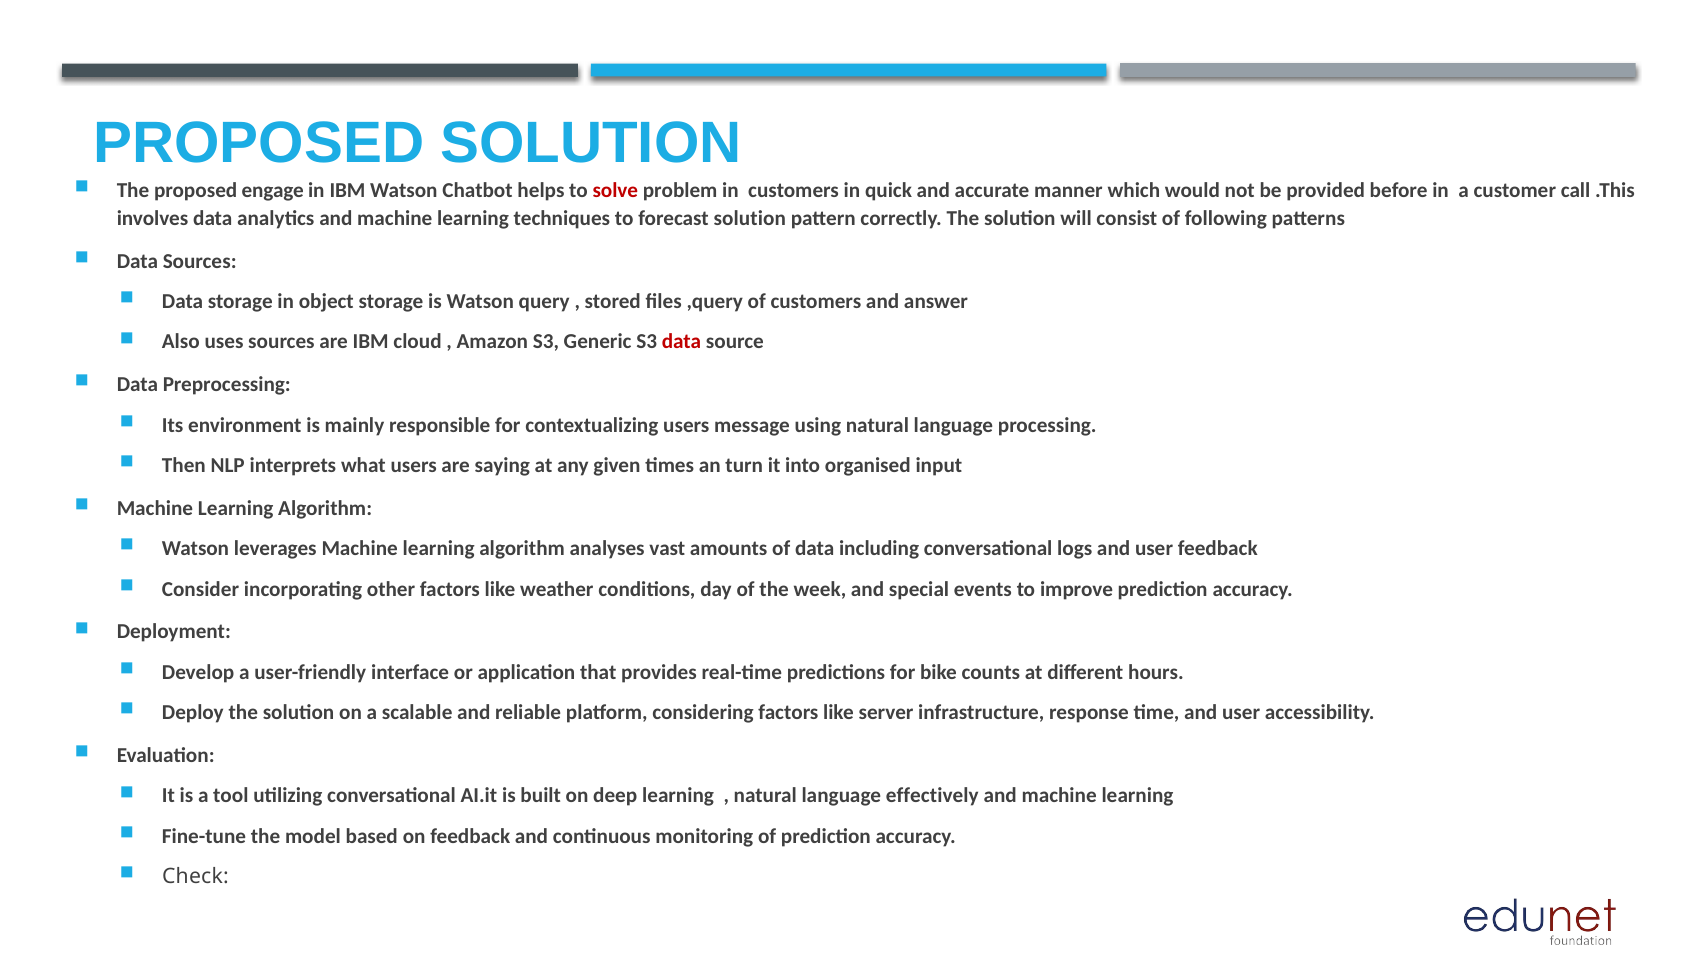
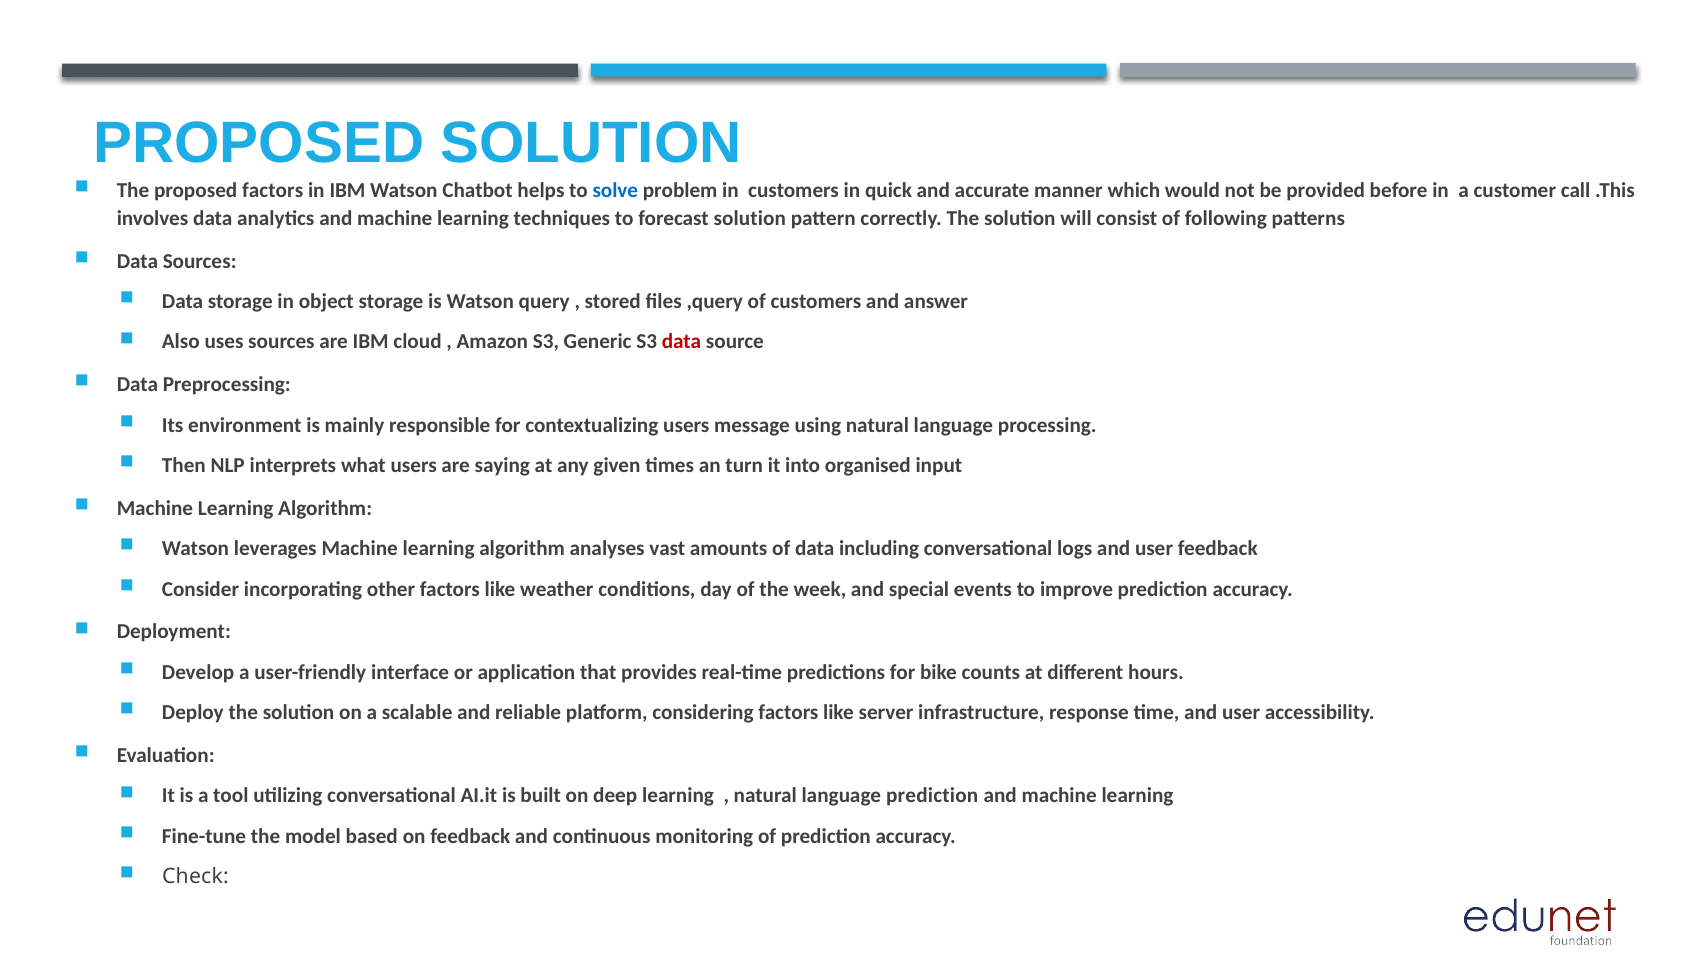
proposed engage: engage -> factors
solve colour: red -> blue
language effectively: effectively -> prediction
